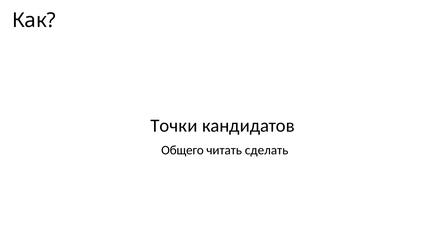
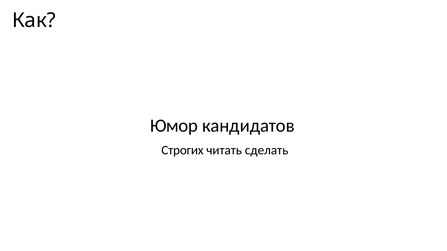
Точки: Точки -> Юмор
Общего: Общего -> Строгих
